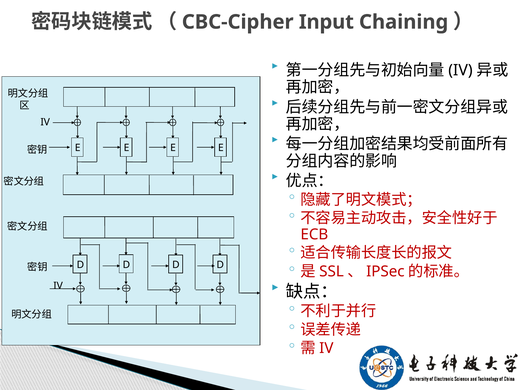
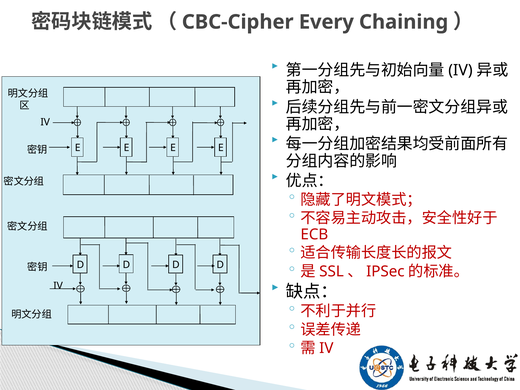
Input: Input -> Every
